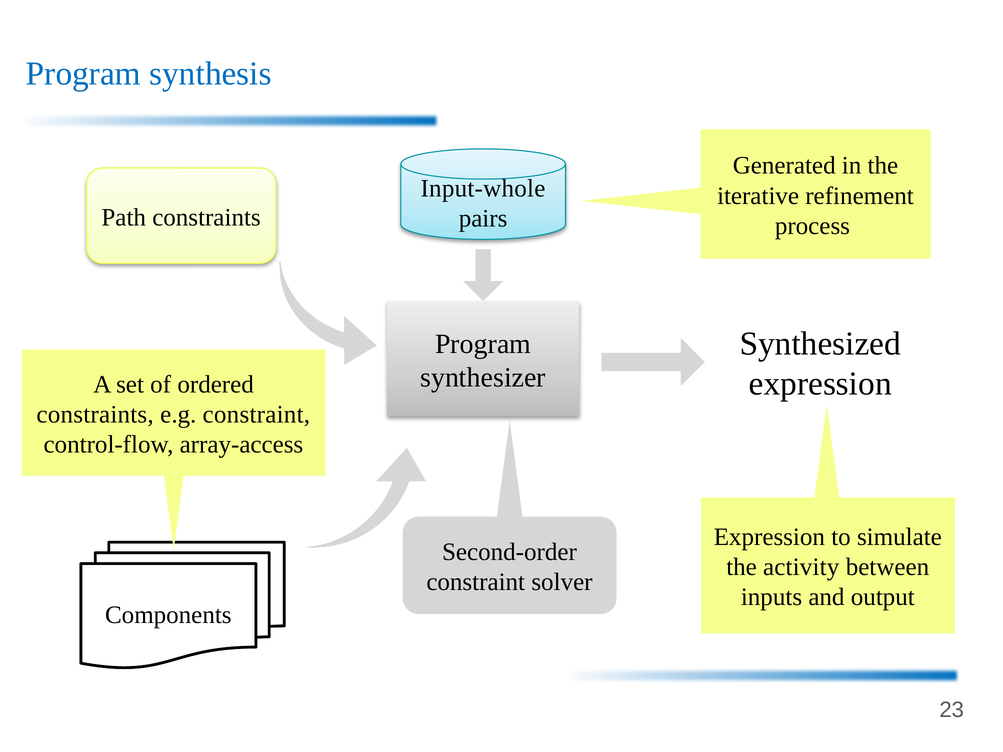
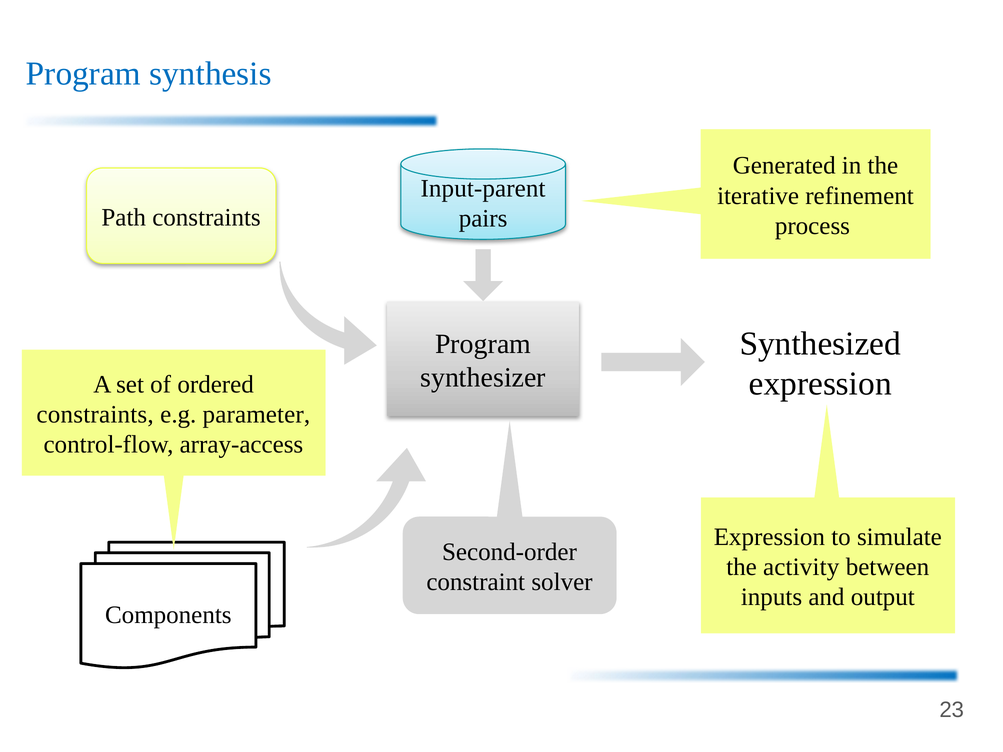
Input-whole: Input-whole -> Input-parent
e.g constraint: constraint -> parameter
